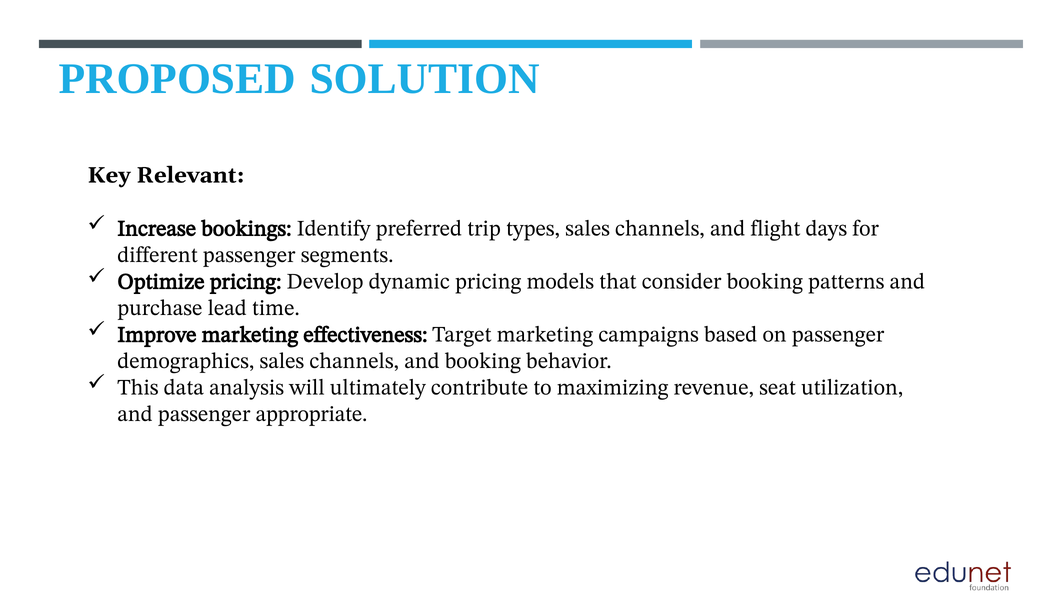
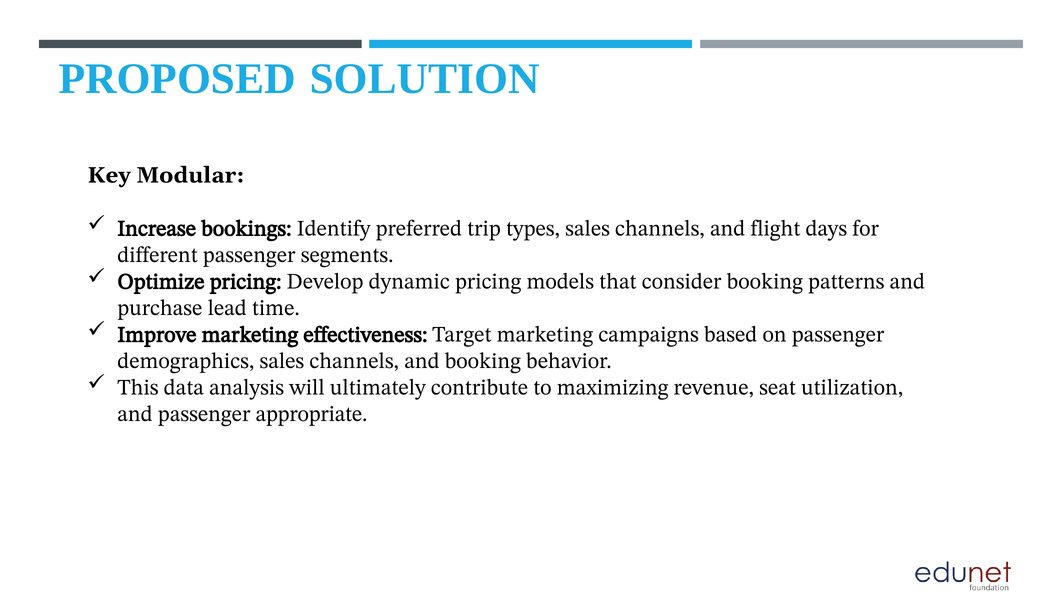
Relevant: Relevant -> Modular
